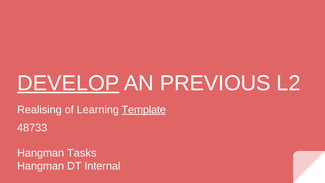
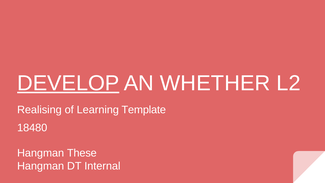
PREVIOUS: PREVIOUS -> WHETHER
Template underline: present -> none
48733: 48733 -> 18480
Tasks: Tasks -> These
